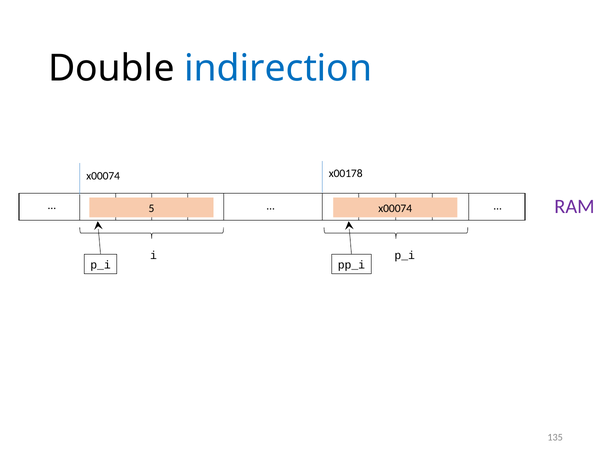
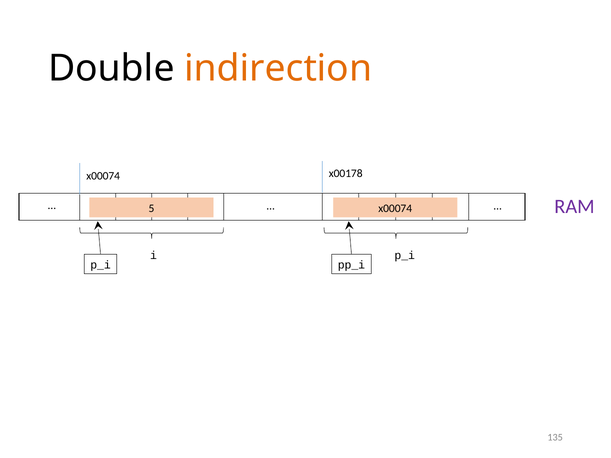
indirection colour: blue -> orange
